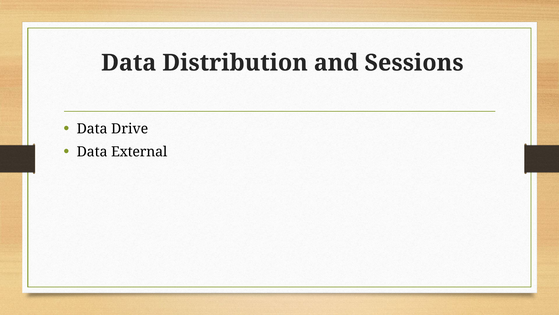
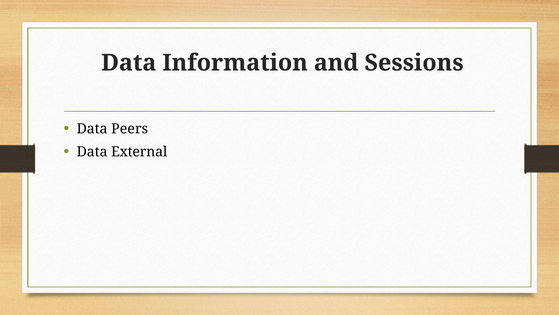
Distribution: Distribution -> Information
Drive: Drive -> Peers
